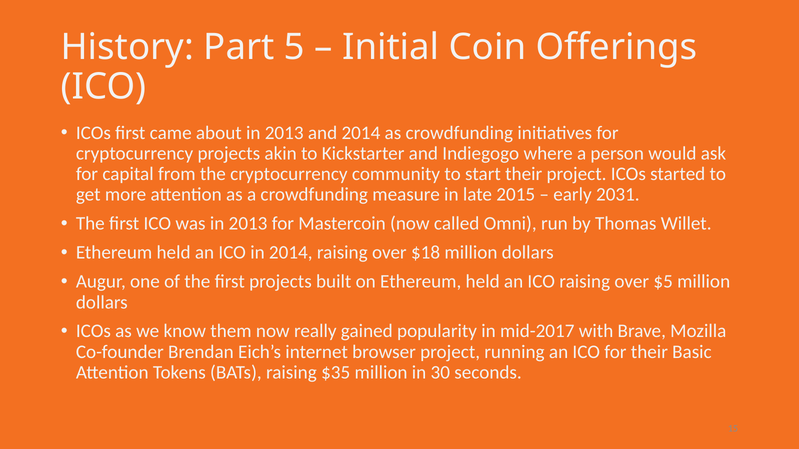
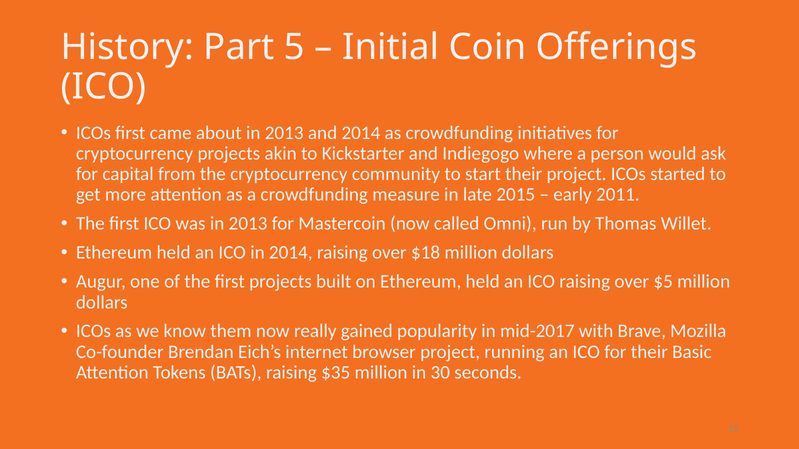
2031: 2031 -> 2011
